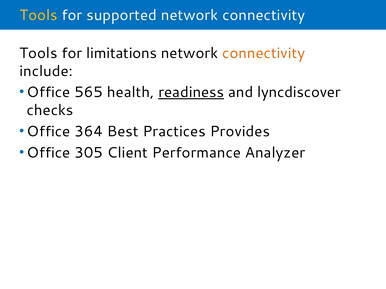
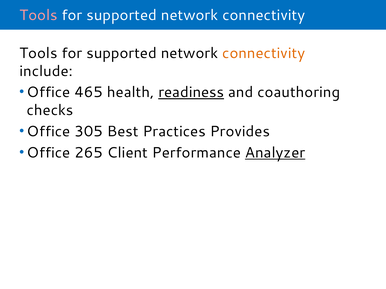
Tools at (39, 15) colour: yellow -> pink
limitations at (122, 53): limitations -> supported
565: 565 -> 465
lyncdiscover: lyncdiscover -> coauthoring
364: 364 -> 305
305: 305 -> 265
Analyzer underline: none -> present
